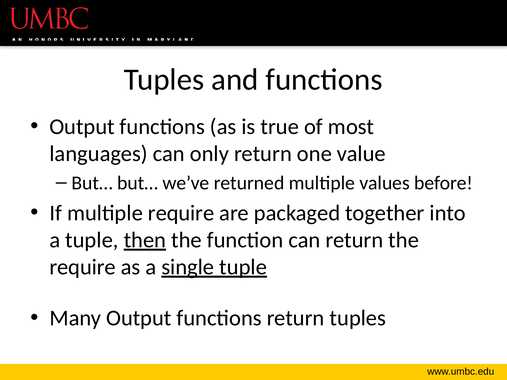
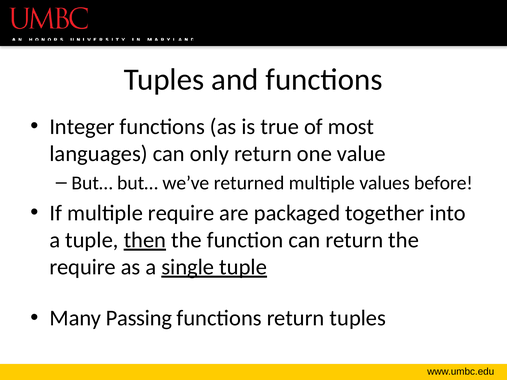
Output at (82, 127): Output -> Integer
Many Output: Output -> Passing
